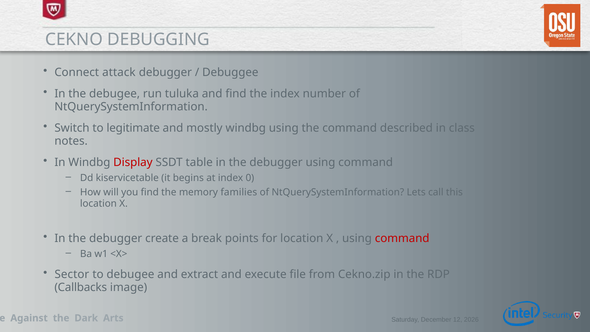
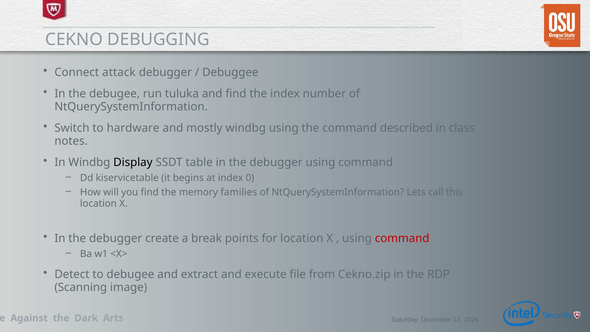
legitimate: legitimate -> hardware
Display colour: red -> black
Sector: Sector -> Detect
Callbacks: Callbacks -> Scanning
